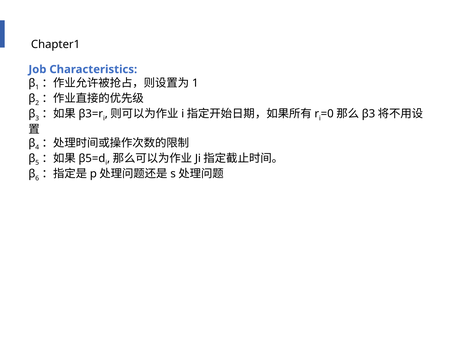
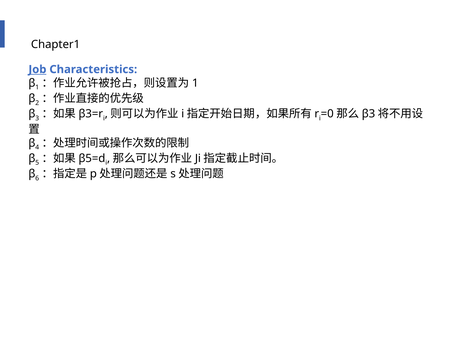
Job underline: none -> present
